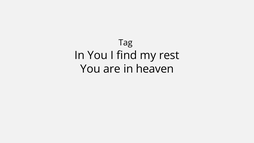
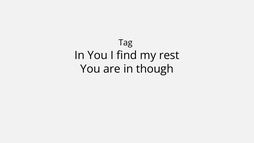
heaven: heaven -> though
